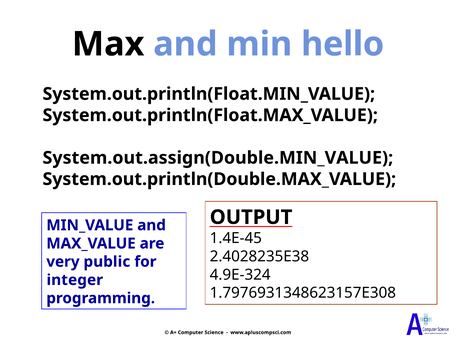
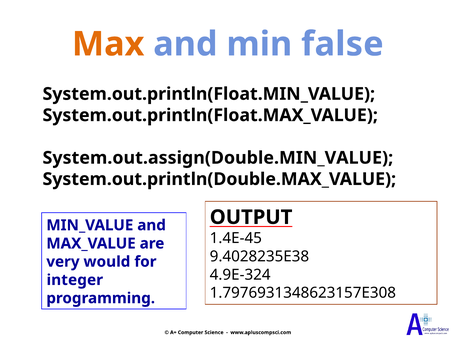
Max colour: black -> orange
hello: hello -> false
2.4028235E38: 2.4028235E38 -> 9.4028235E38
public: public -> would
